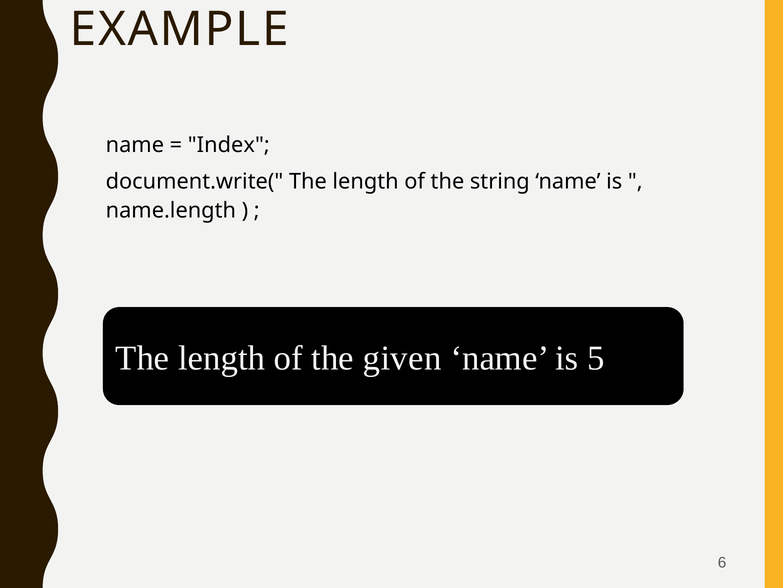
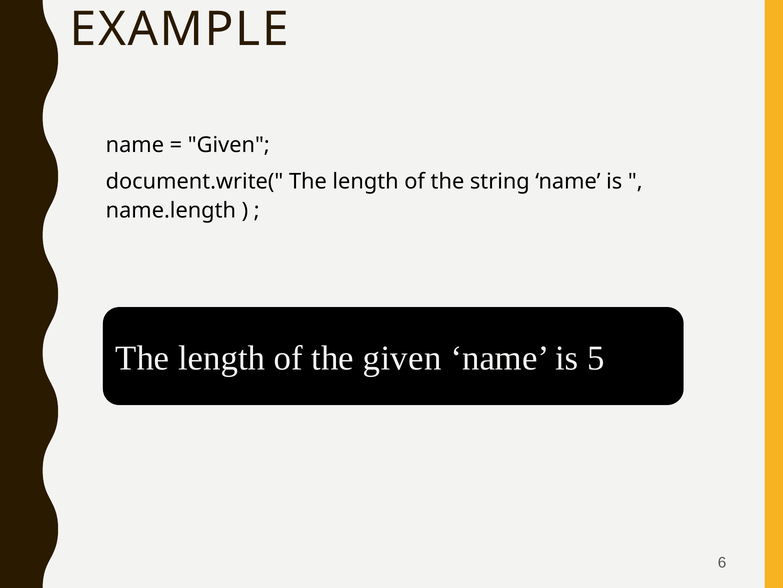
Index at (229, 145): Index -> Given
